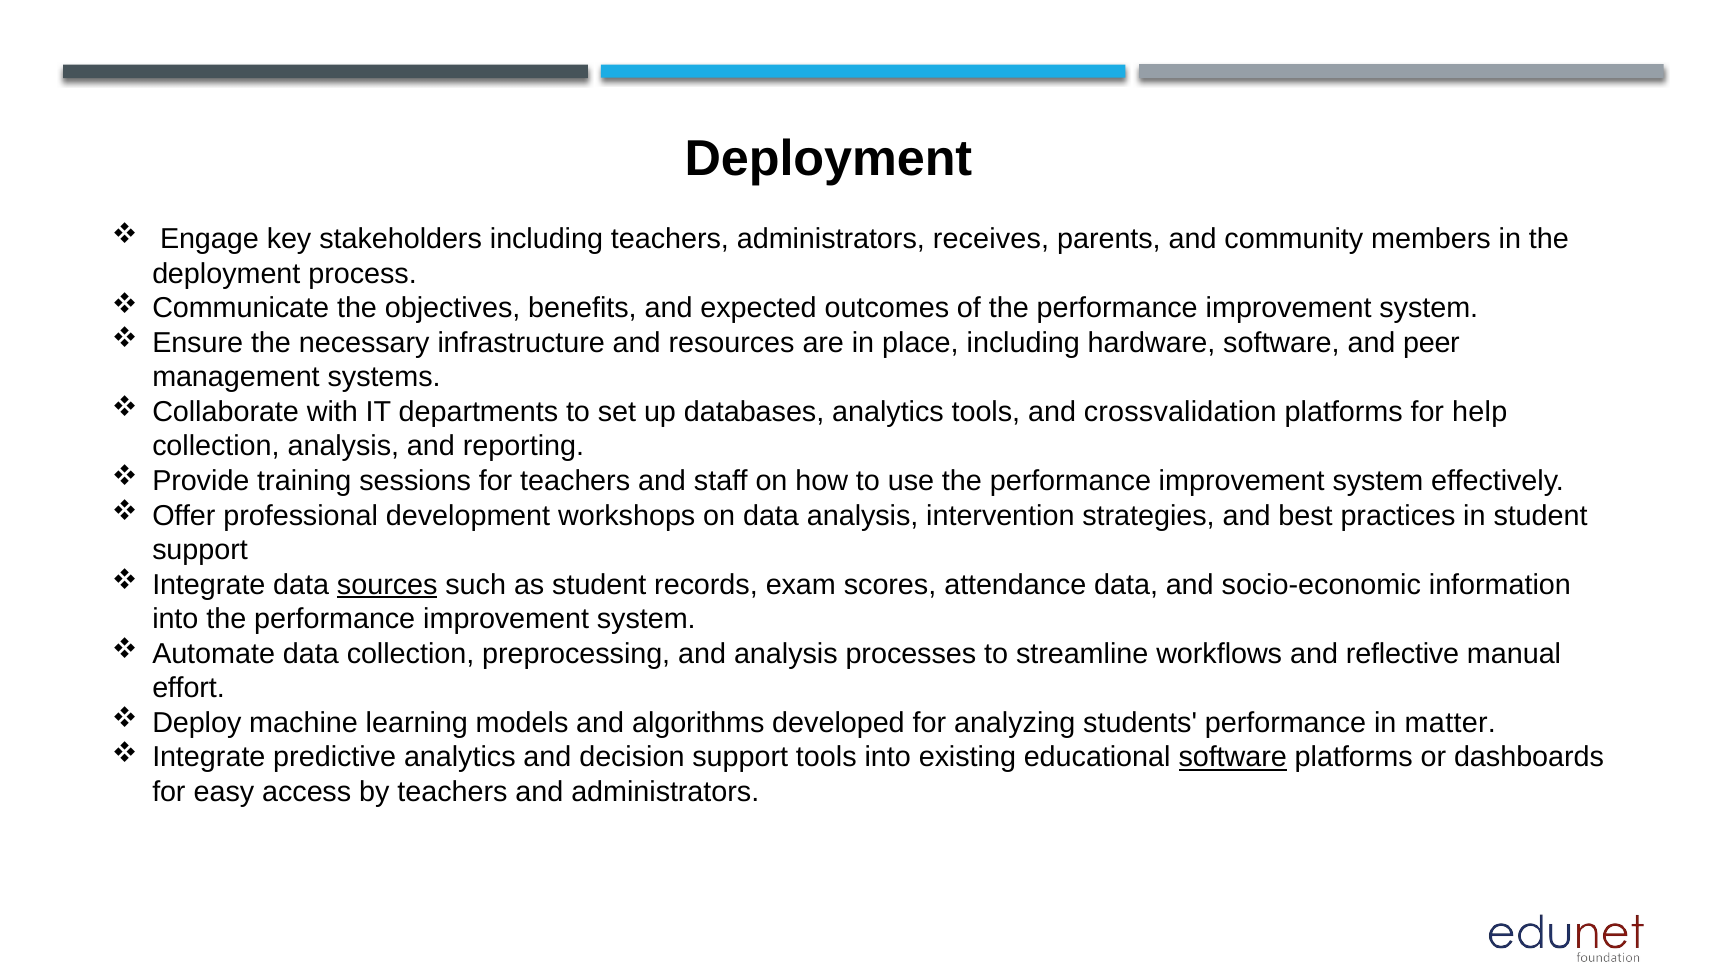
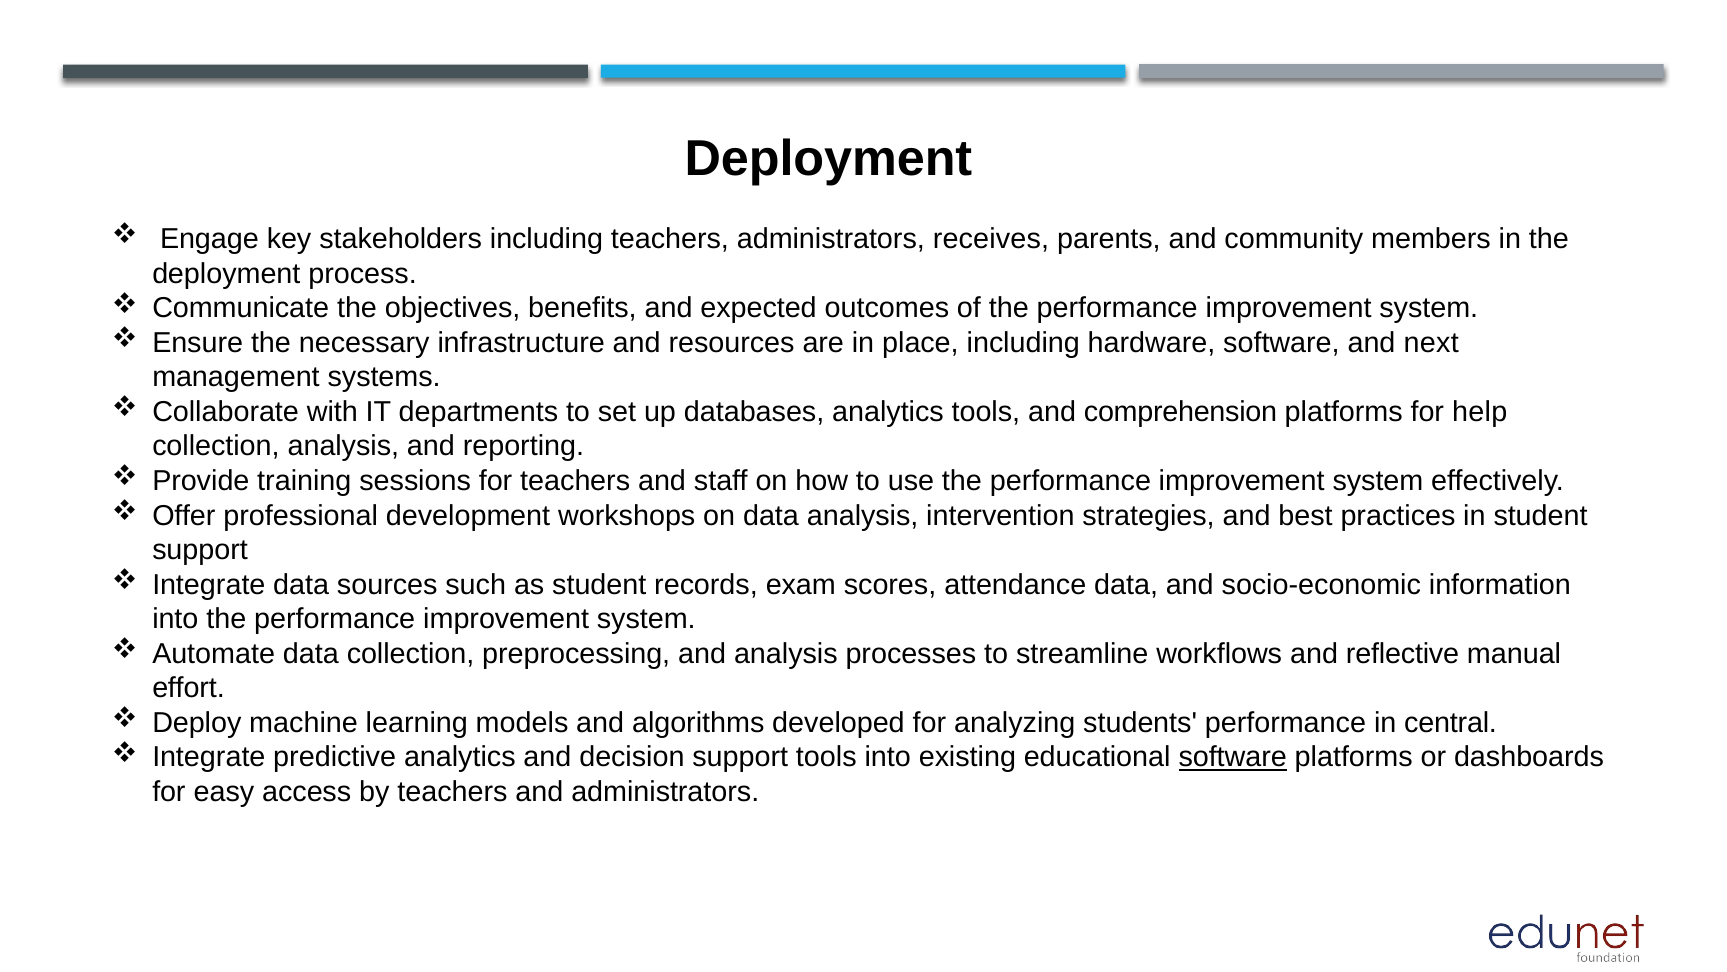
peer: peer -> next
crossvalidation: crossvalidation -> comprehension
sources underline: present -> none
matter: matter -> central
